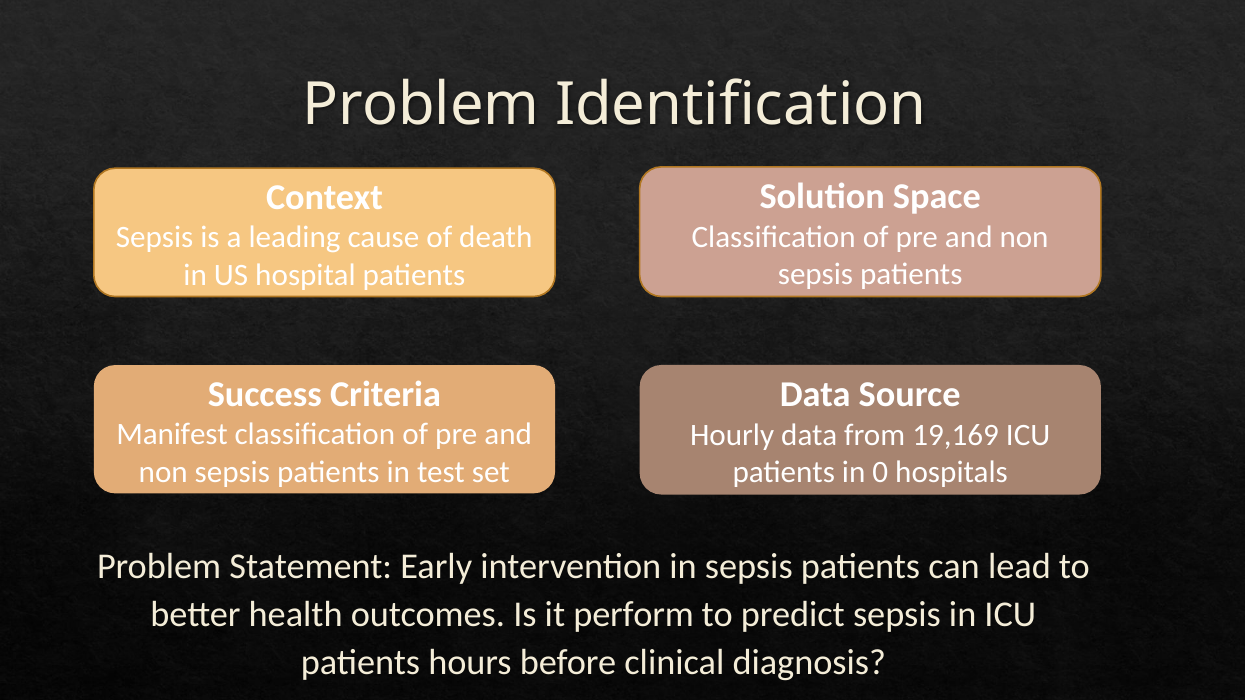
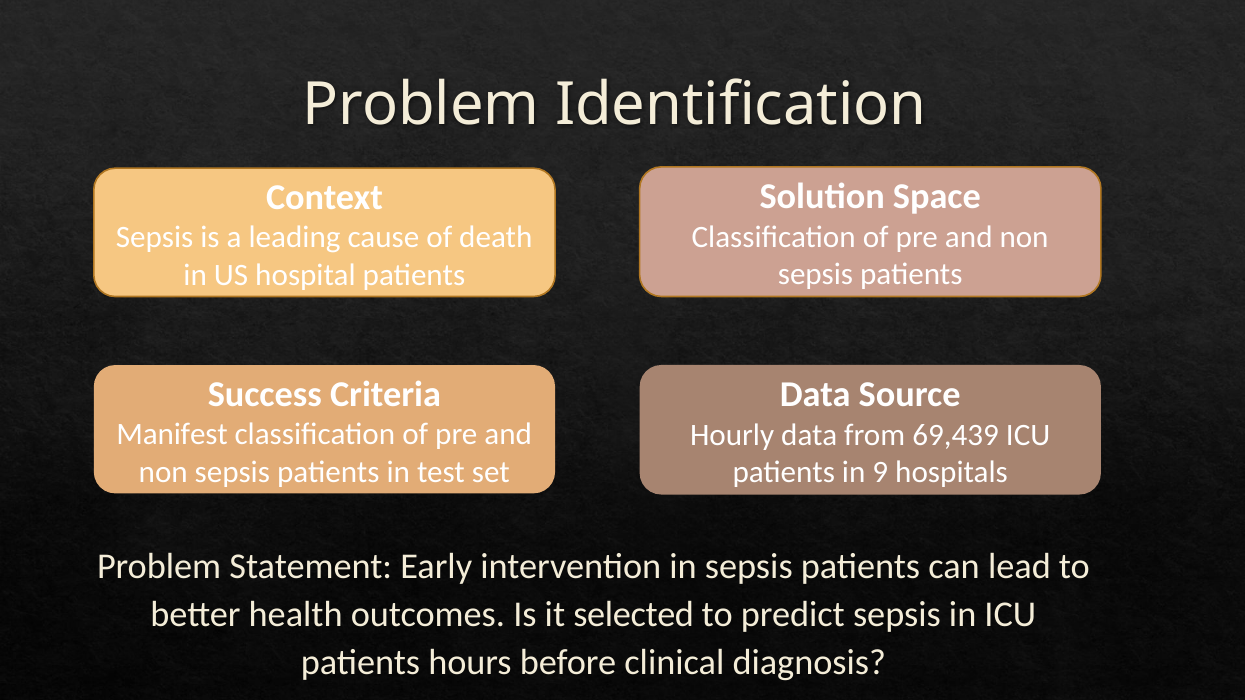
19,169: 19,169 -> 69,439
0: 0 -> 9
perform: perform -> selected
